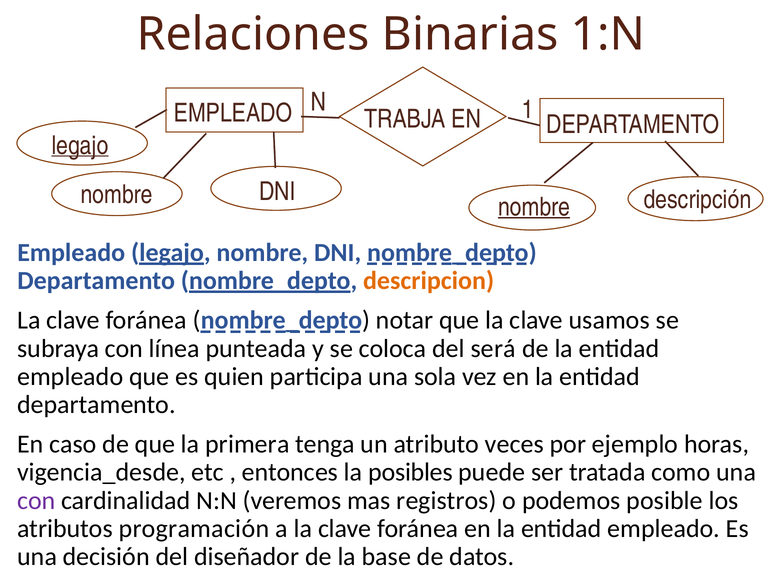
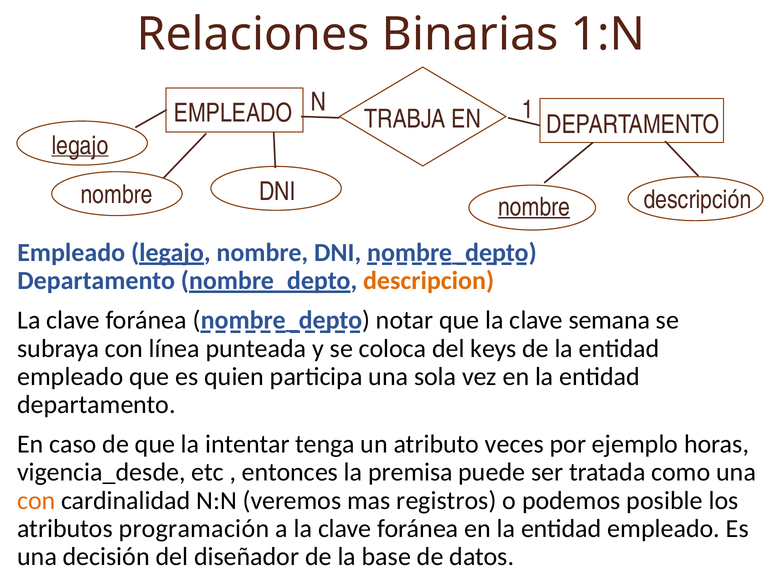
usamos: usamos -> semana
será: será -> keys
primera: primera -> intentar
posibles: posibles -> premisa
con at (36, 500) colour: purple -> orange
